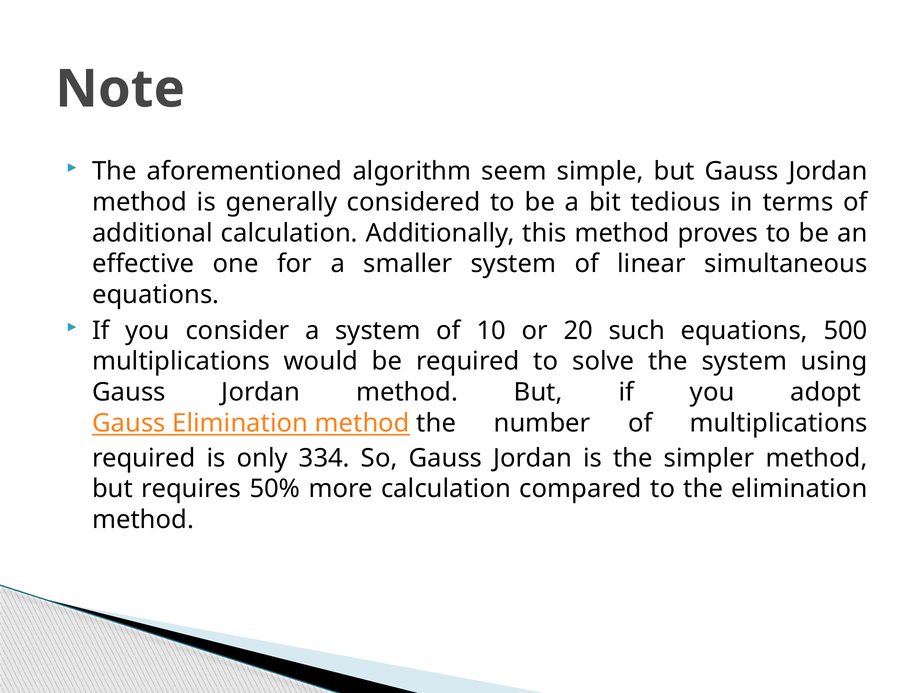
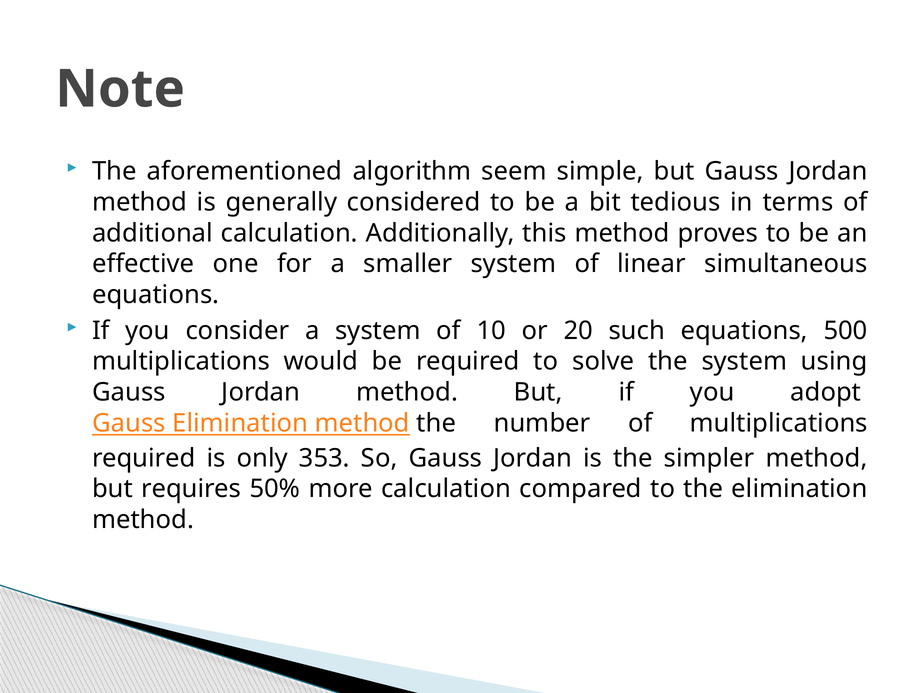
334: 334 -> 353
